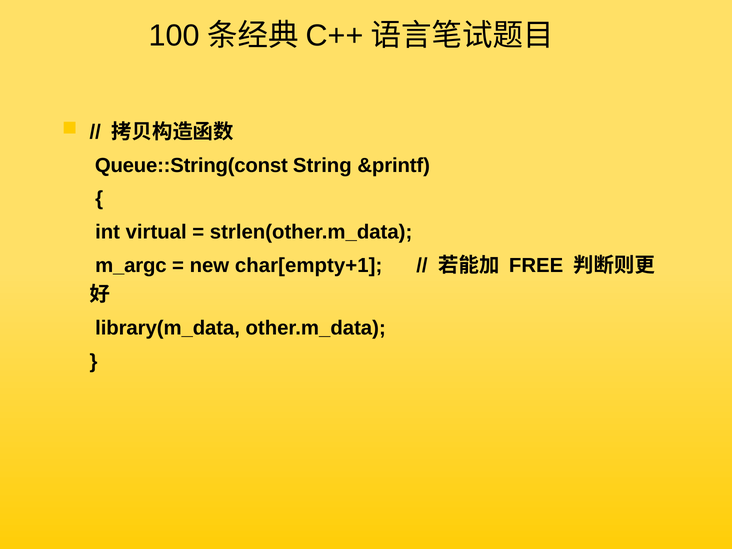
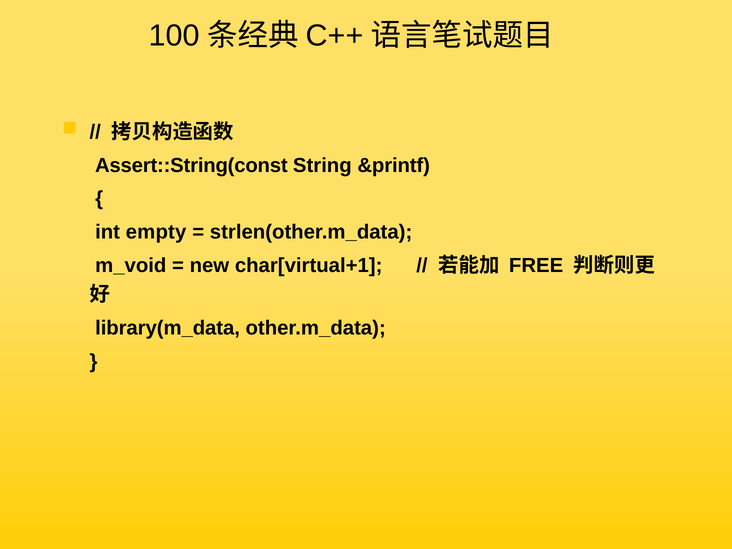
Queue::String(const: Queue::String(const -> Assert::String(const
virtual: virtual -> empty
m_argc: m_argc -> m_void
char[empty+1: char[empty+1 -> char[virtual+1
